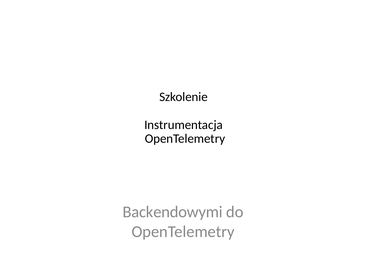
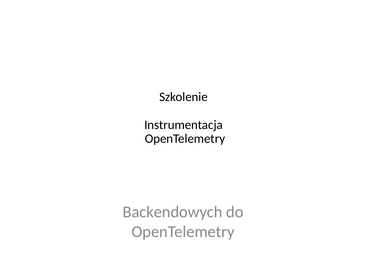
Backendowymi: Backendowymi -> Backendowych
